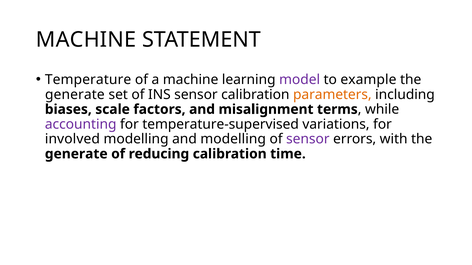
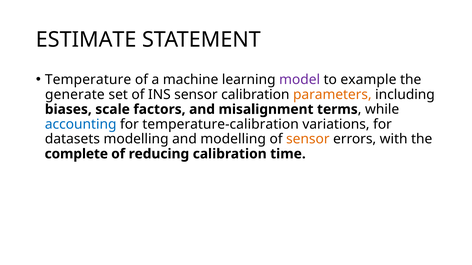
MACHINE at (86, 40): MACHINE -> ESTIMATE
accounting colour: purple -> blue
temperature-supervised: temperature-supervised -> temperature-calibration
involved: involved -> datasets
sensor at (308, 139) colour: purple -> orange
generate at (76, 154): generate -> complete
